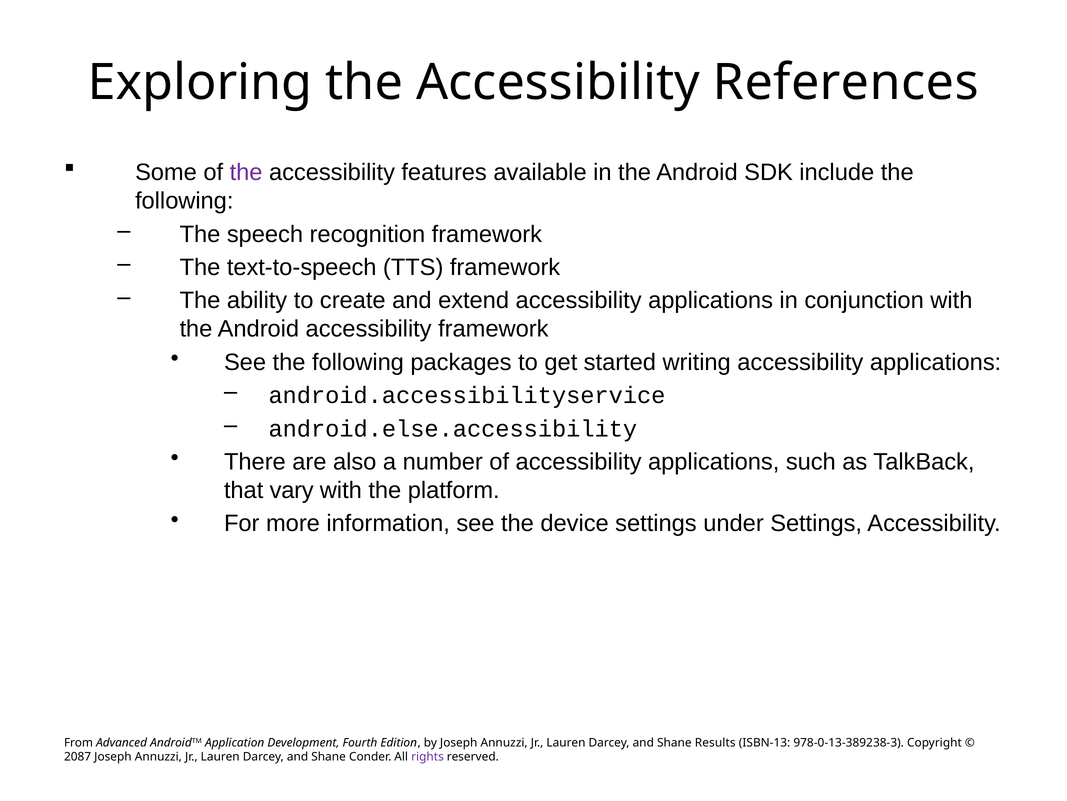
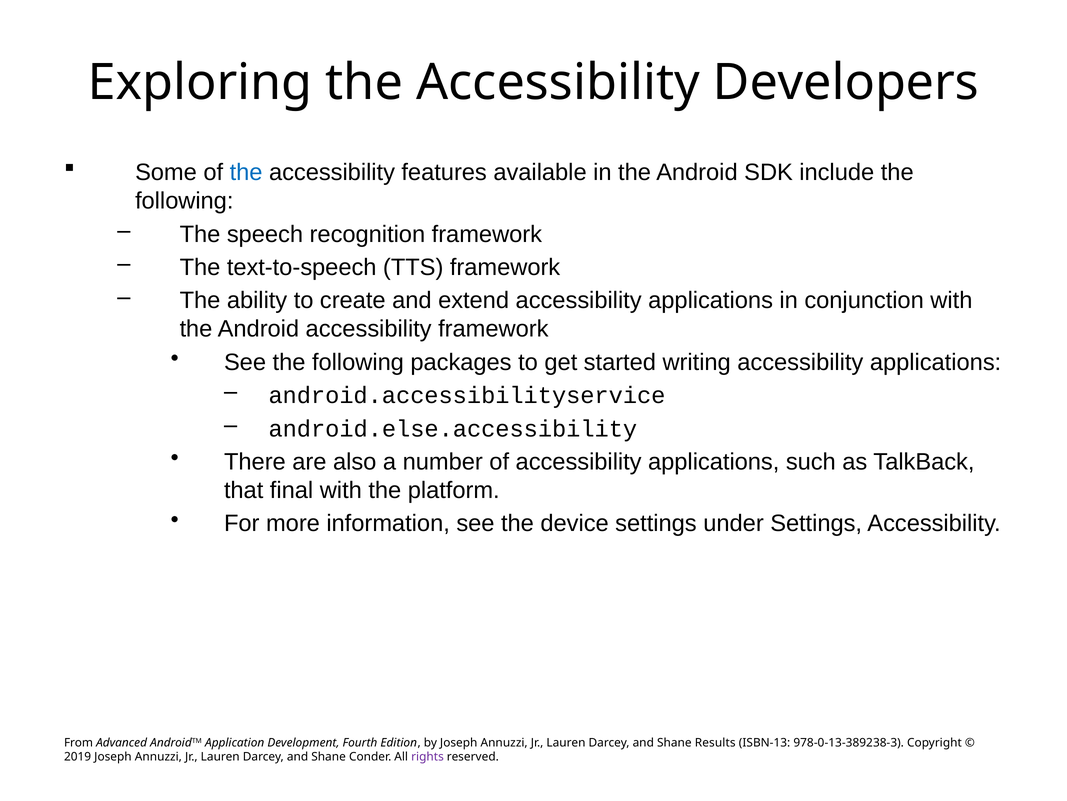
References: References -> Developers
the at (246, 172) colour: purple -> blue
vary: vary -> final
2087: 2087 -> 2019
